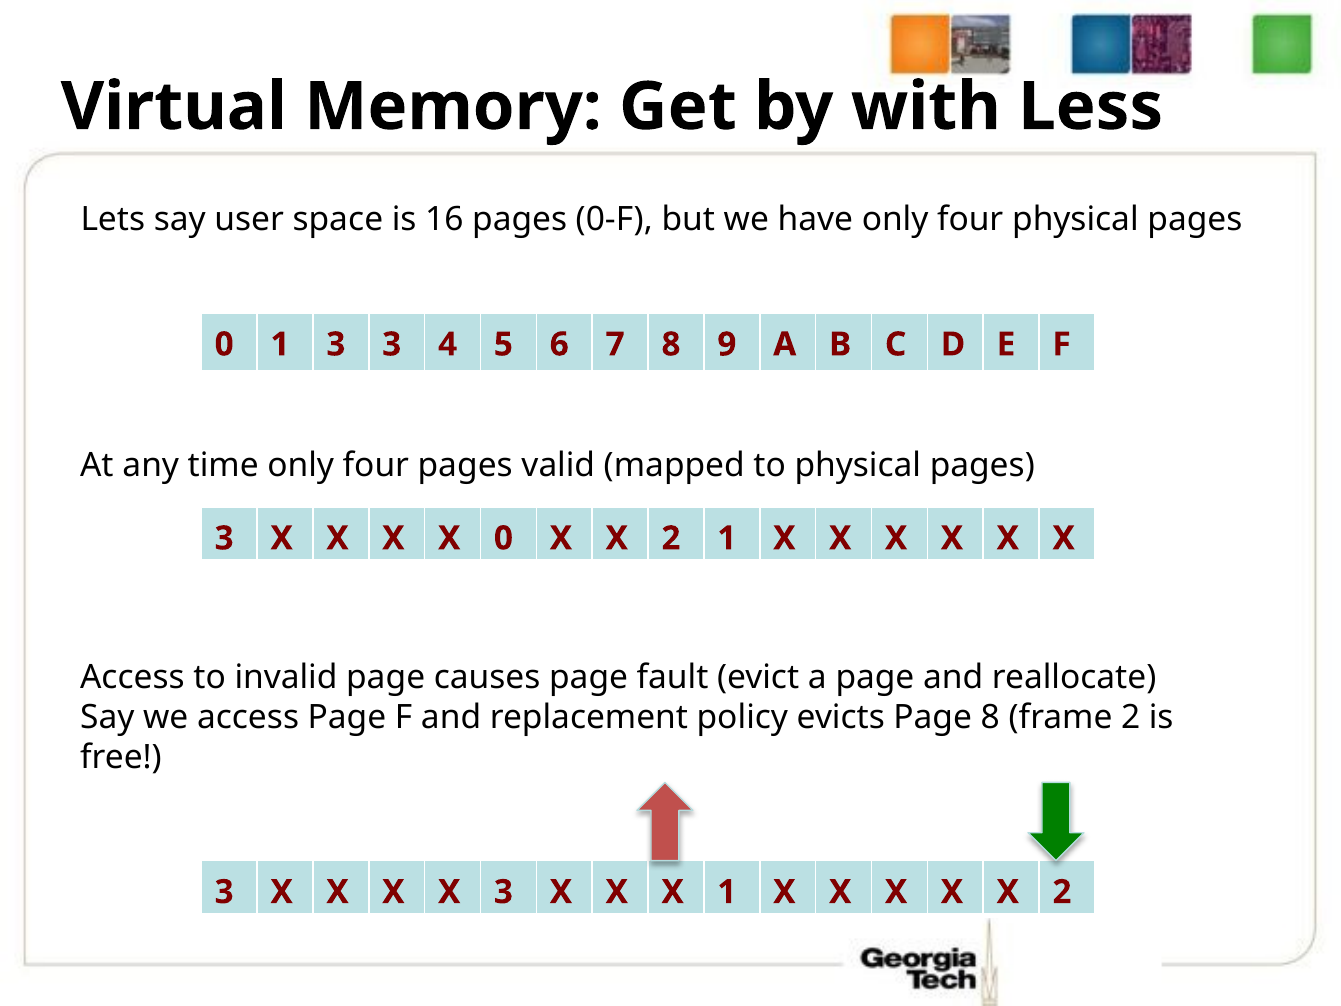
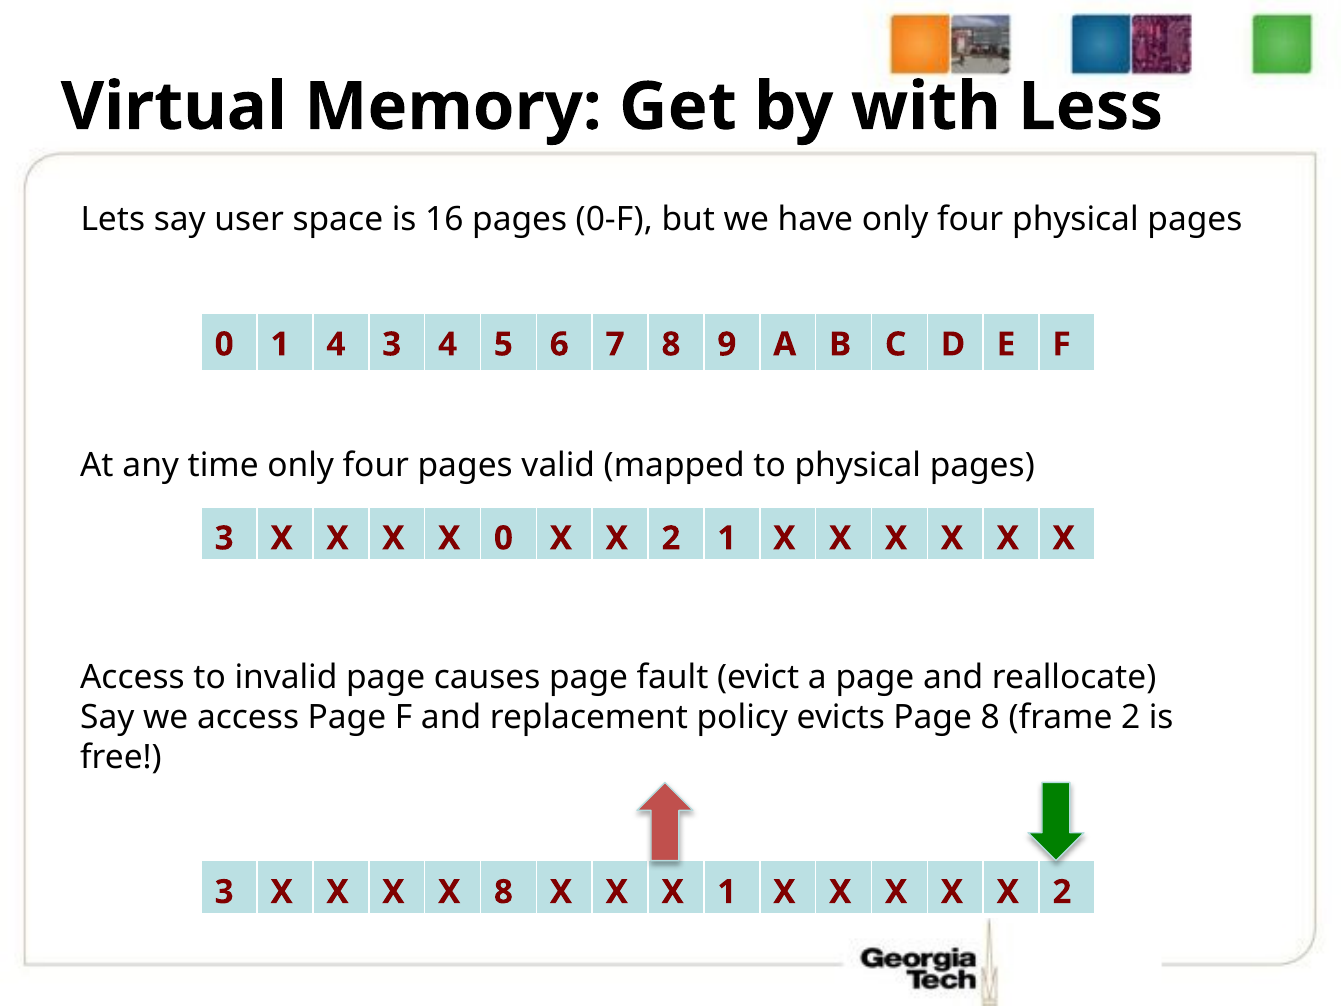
1 3: 3 -> 4
X 3: 3 -> 8
